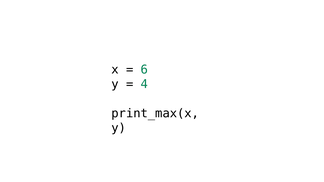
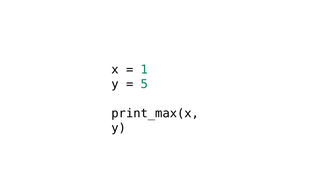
6: 6 -> 1
4: 4 -> 5
